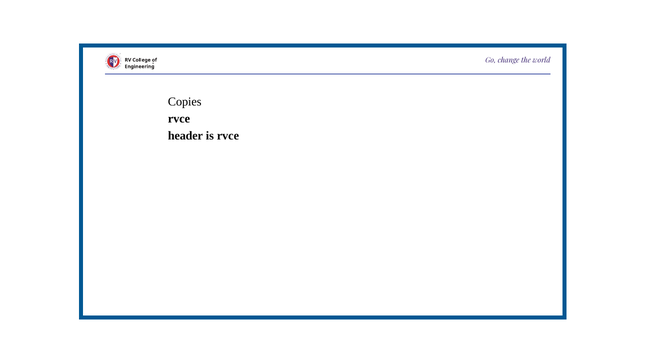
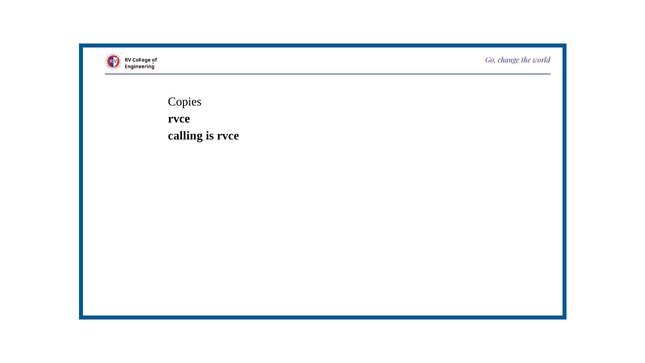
header: header -> calling
